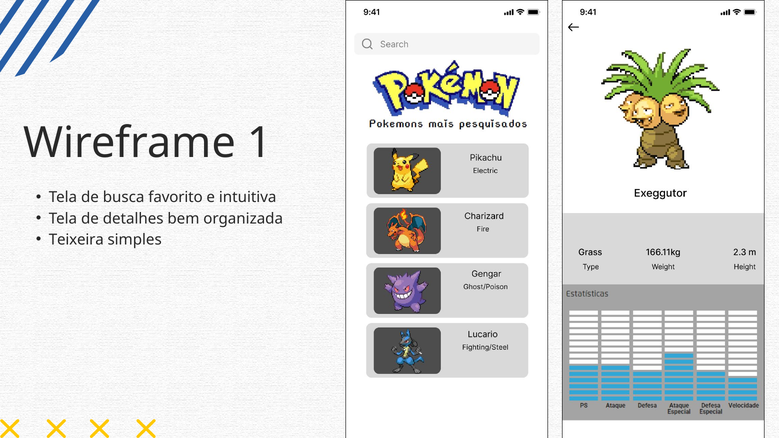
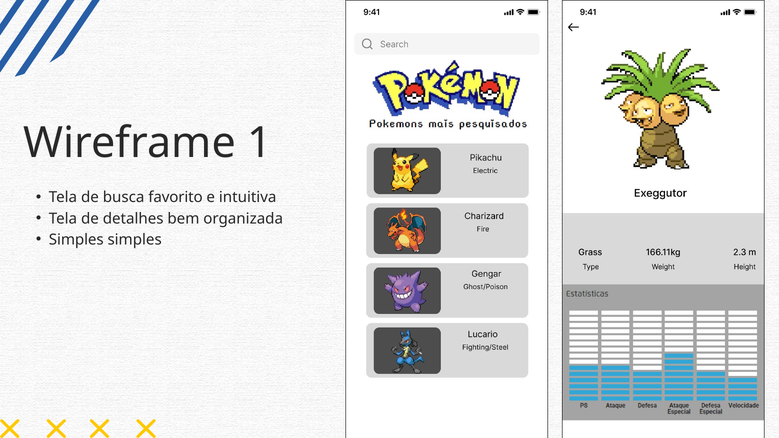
Teixeira at (76, 240): Teixeira -> Simples
